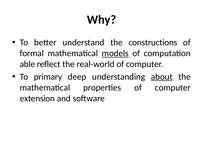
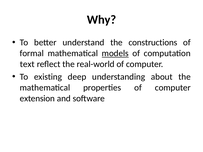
able: able -> text
primary: primary -> existing
about underline: present -> none
